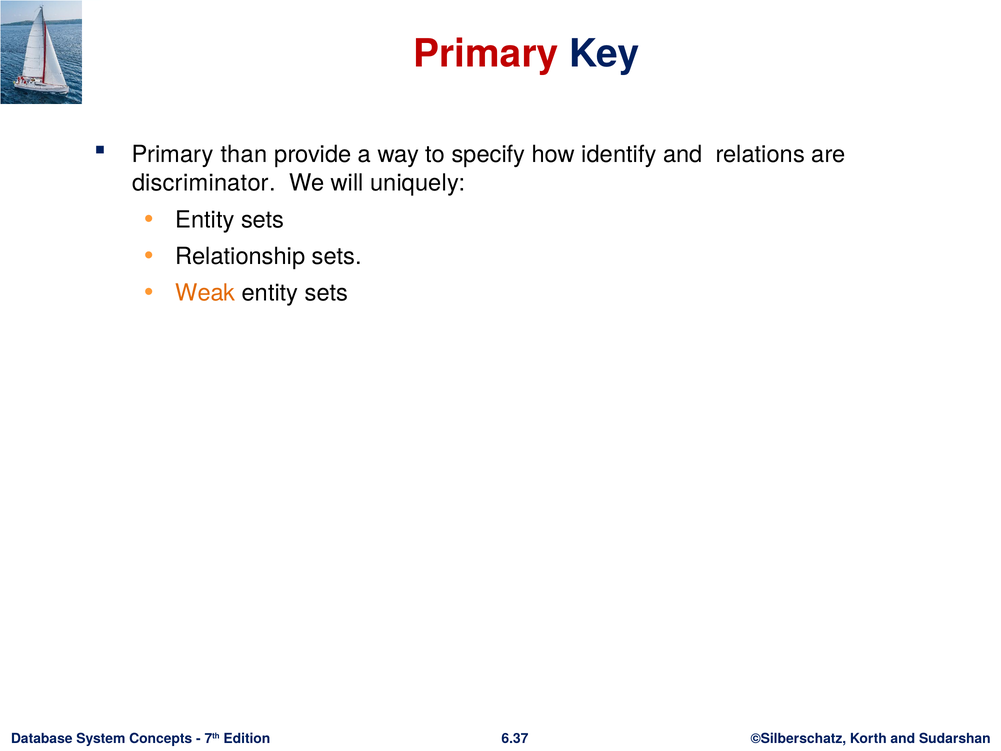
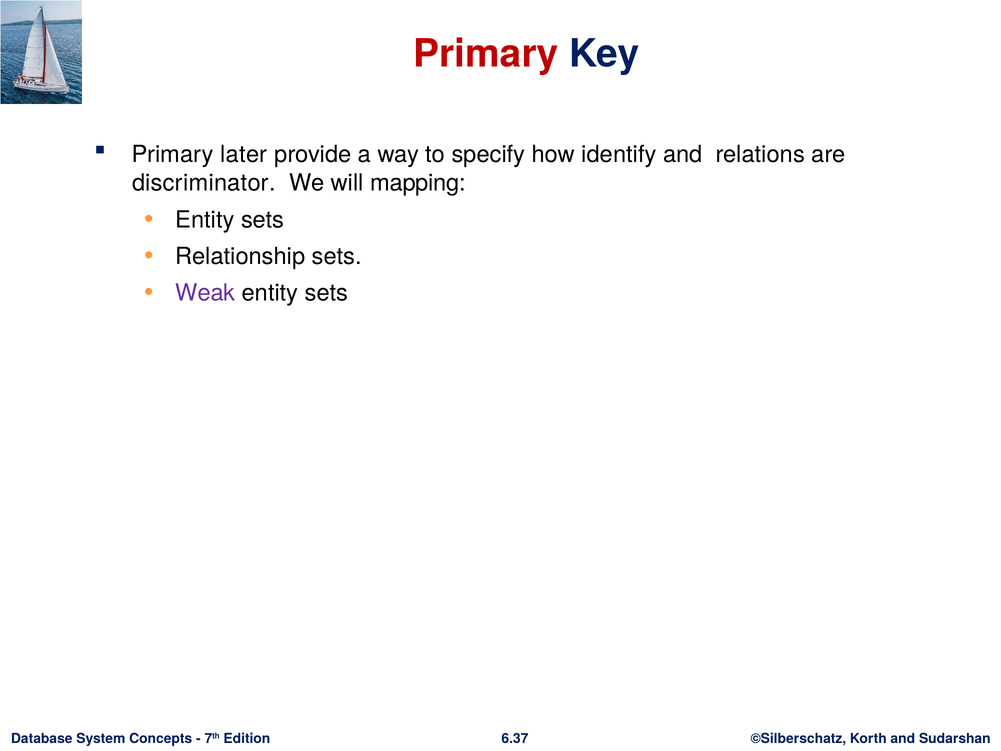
than: than -> later
uniquely: uniquely -> mapping
Weak colour: orange -> purple
